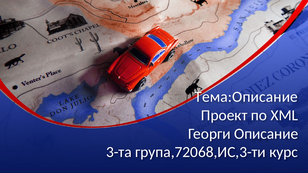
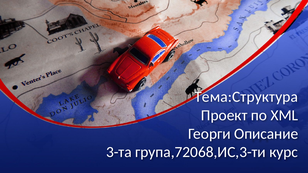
Тема:Описание: Тема:Описание -> Тема:Структура
